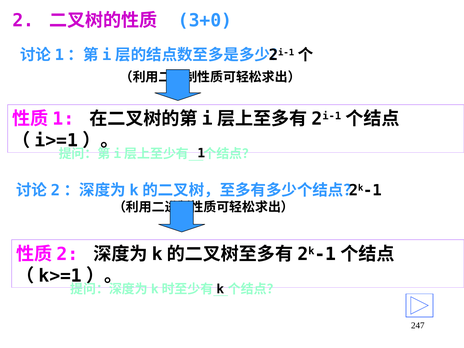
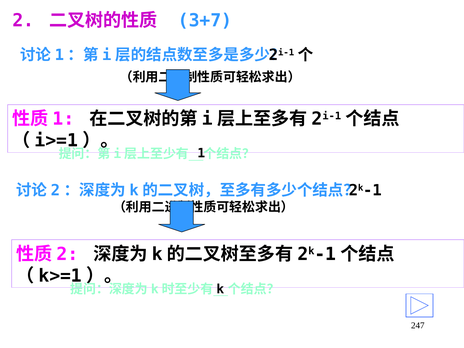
3+0: 3+0 -> 3+7
